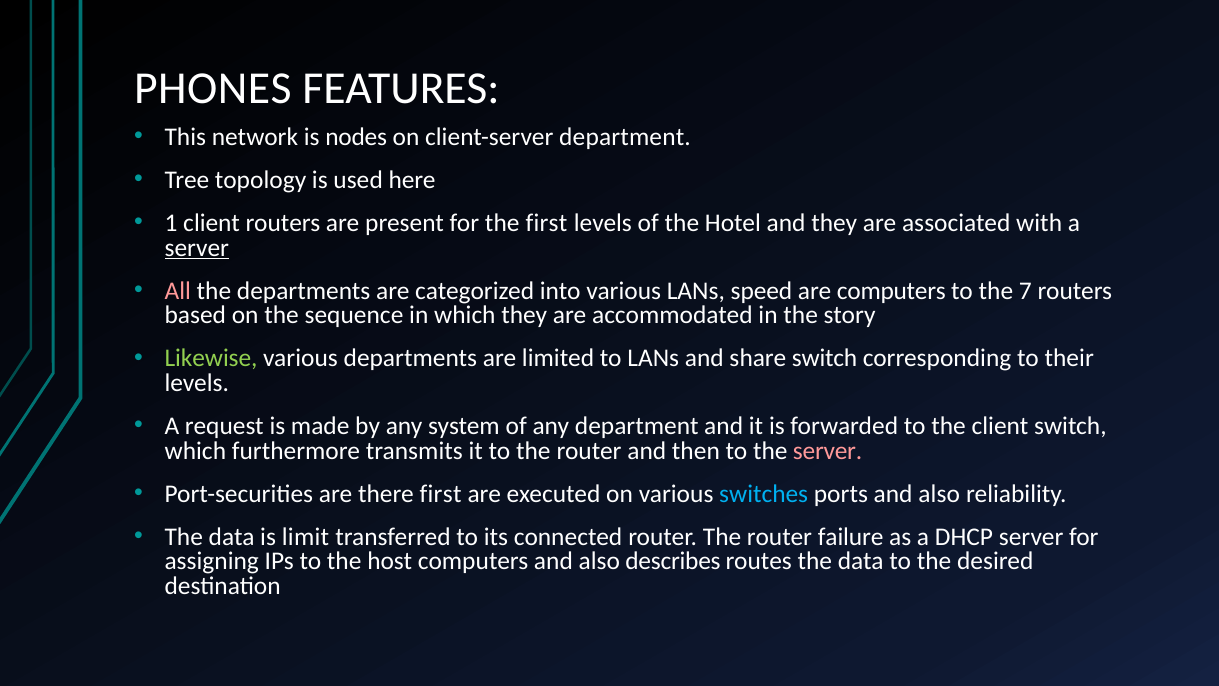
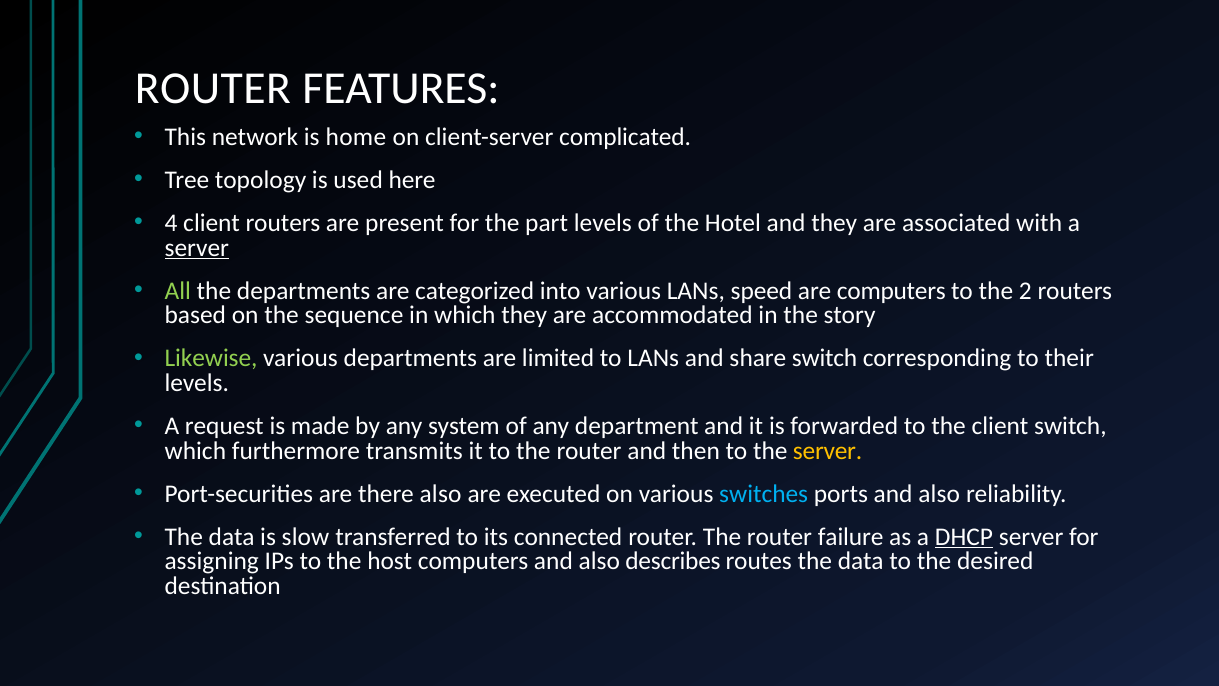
PHONES at (213, 89): PHONES -> ROUTER
nodes: nodes -> home
client-server department: department -> complicated
1: 1 -> 4
the first: first -> part
All colour: pink -> light green
7: 7 -> 2
server at (828, 451) colour: pink -> yellow
there first: first -> also
limit: limit -> slow
DHCP underline: none -> present
